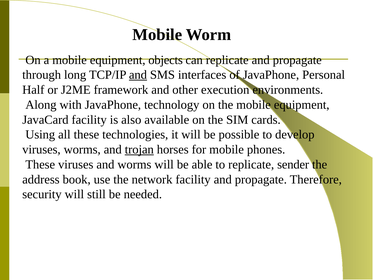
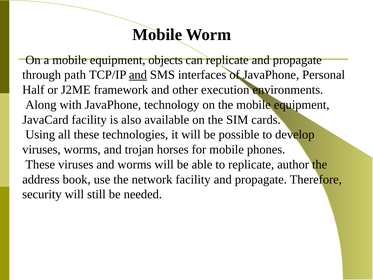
long: long -> path
trojan underline: present -> none
sender: sender -> author
